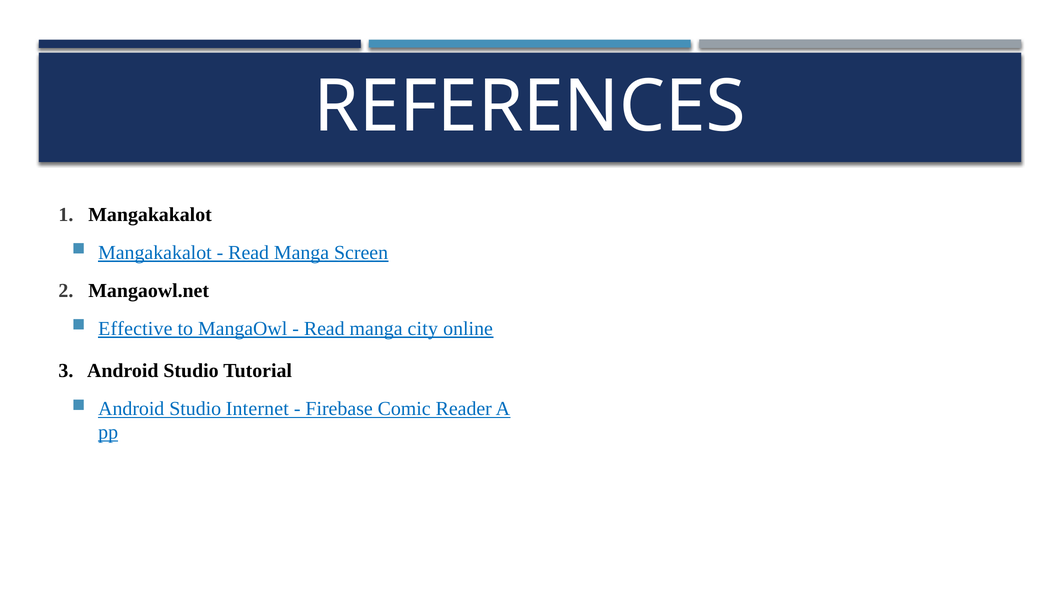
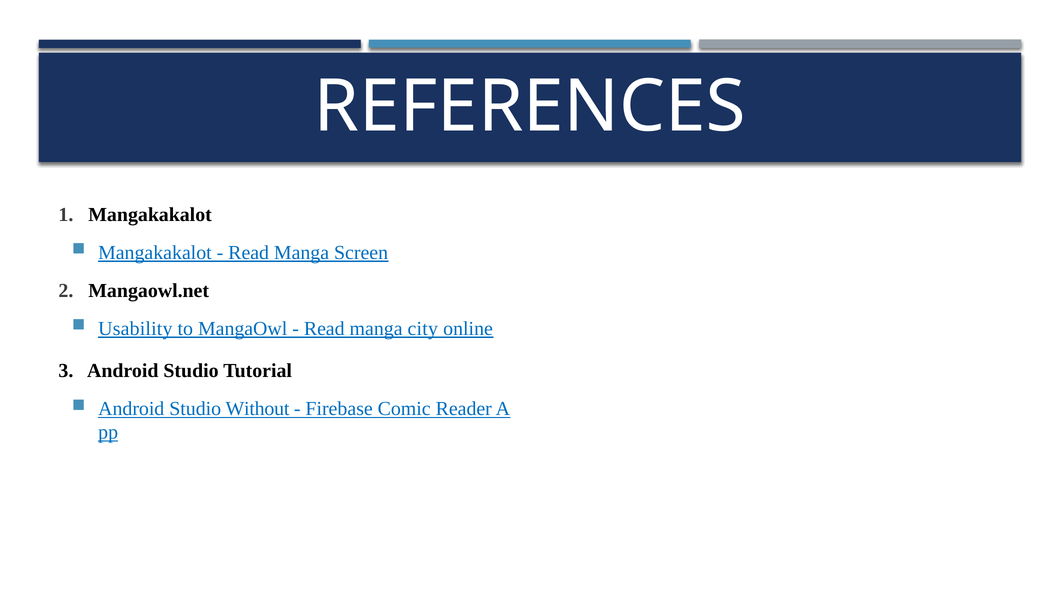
Effective: Effective -> Usability
Internet: Internet -> Without
